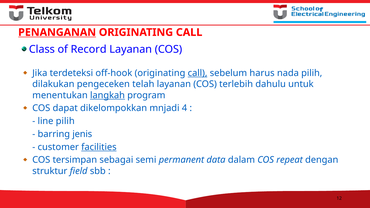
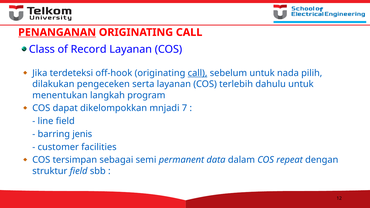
sebelum harus: harus -> untuk
telah: telah -> serta
langkah underline: present -> none
4: 4 -> 7
line pilih: pilih -> field
facilities underline: present -> none
